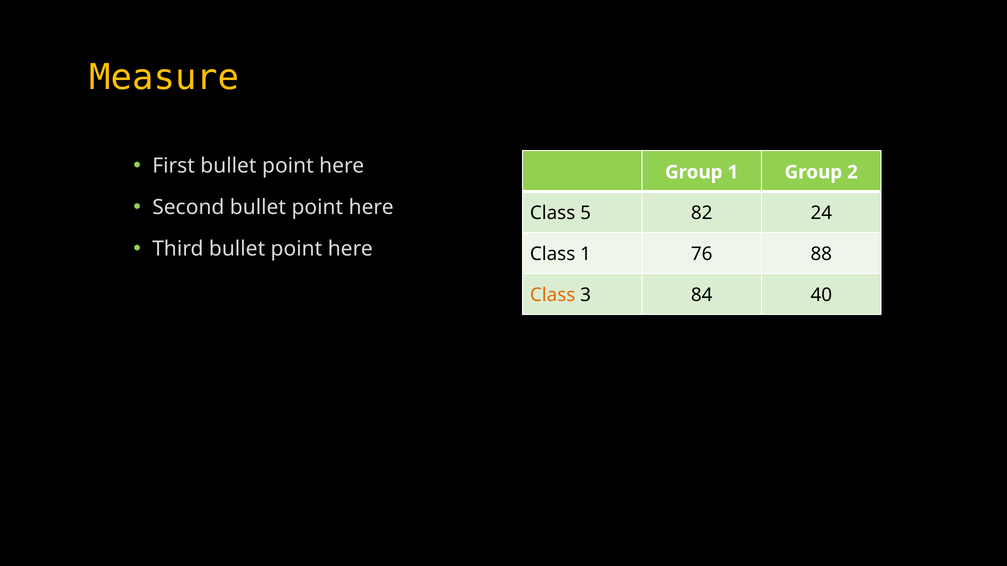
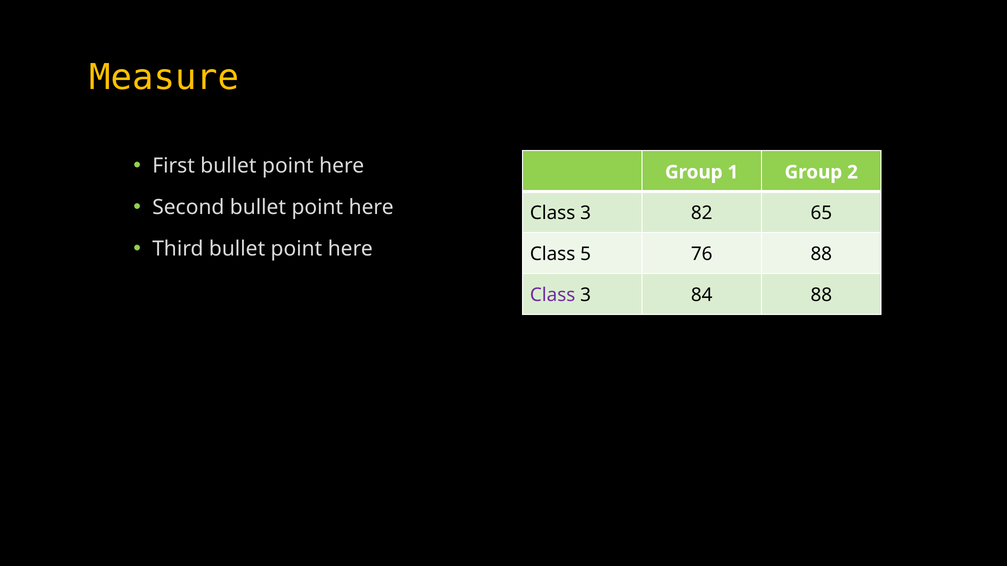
5 at (586, 213): 5 -> 3
24: 24 -> 65
Class 1: 1 -> 5
Class at (553, 295) colour: orange -> purple
84 40: 40 -> 88
